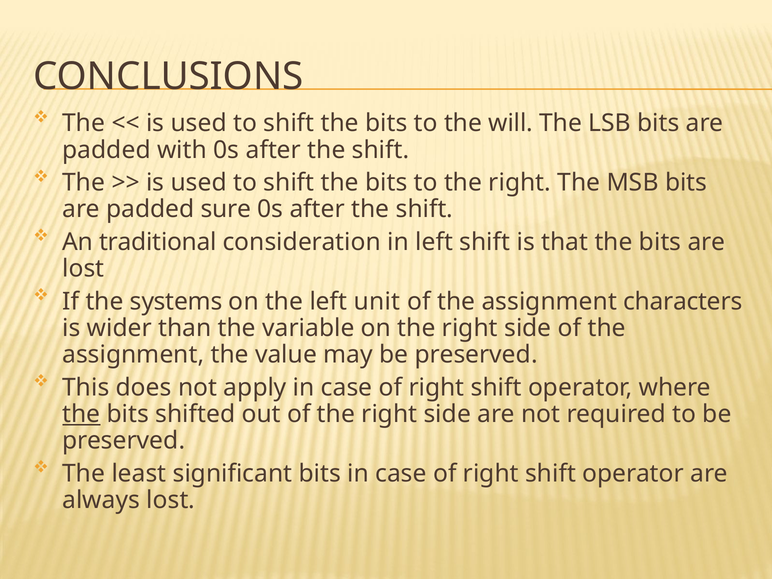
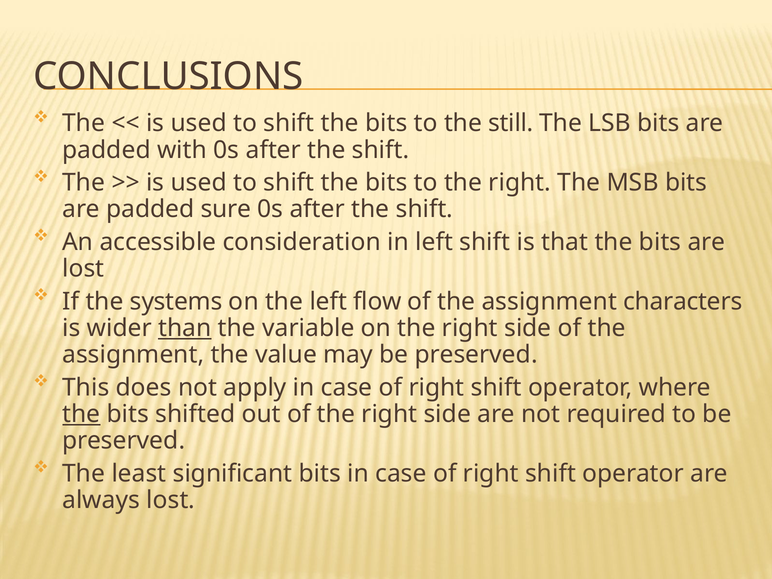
will: will -> still
traditional: traditional -> accessible
unit: unit -> flow
than underline: none -> present
